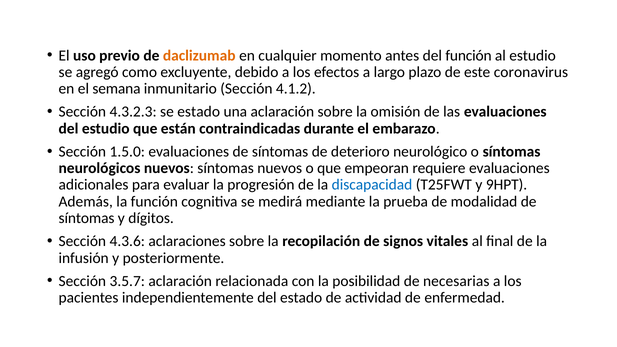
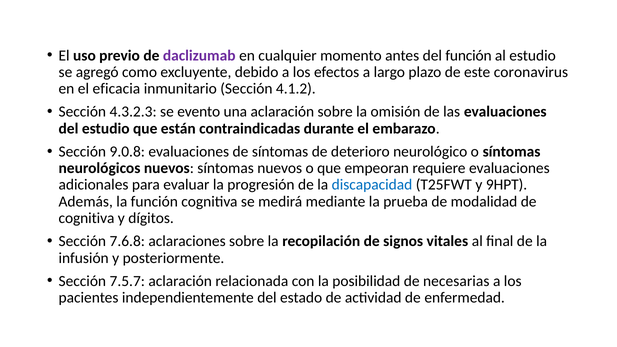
daclizumab colour: orange -> purple
semana: semana -> eficacia
se estado: estado -> evento
1.5.0: 1.5.0 -> 9.0.8
síntomas at (87, 218): síntomas -> cognitiva
4.3.6: 4.3.6 -> 7.6.8
3.5.7: 3.5.7 -> 7.5.7
